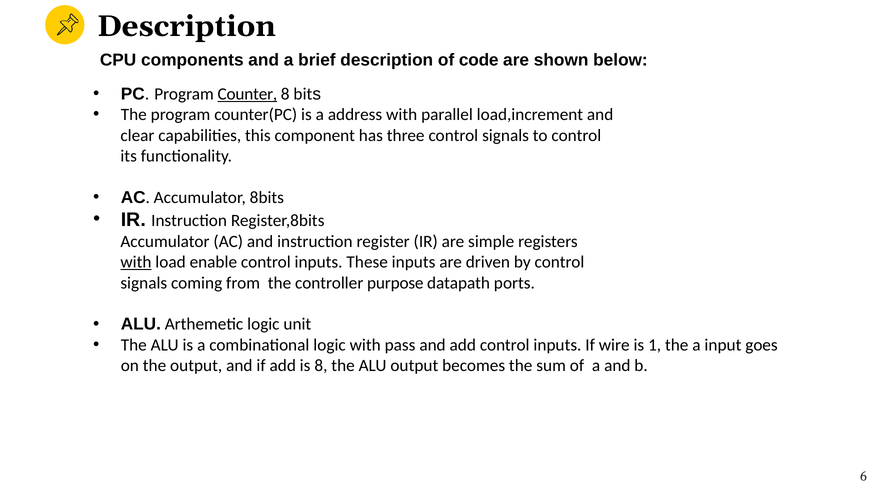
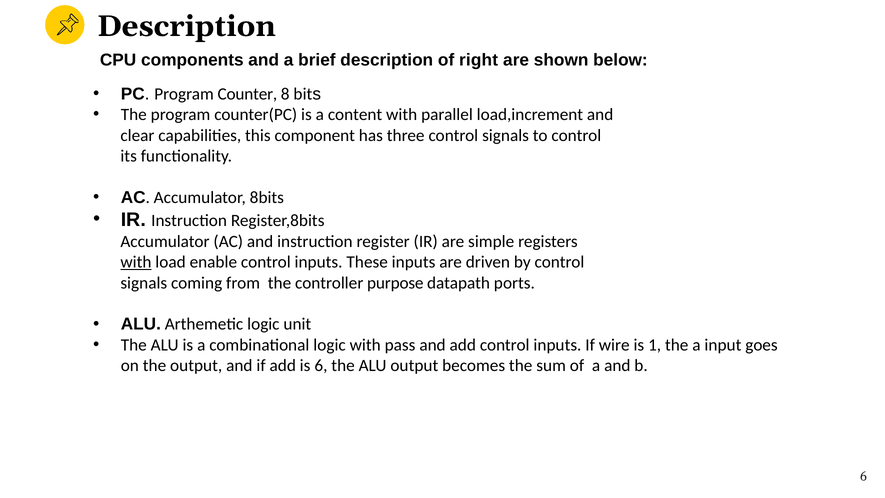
code: code -> right
Counter underline: present -> none
address: address -> content
is 8: 8 -> 6
